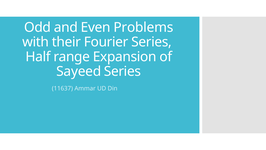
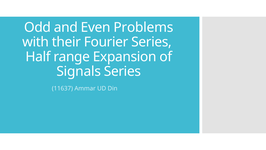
Sayeed: Sayeed -> Signals
